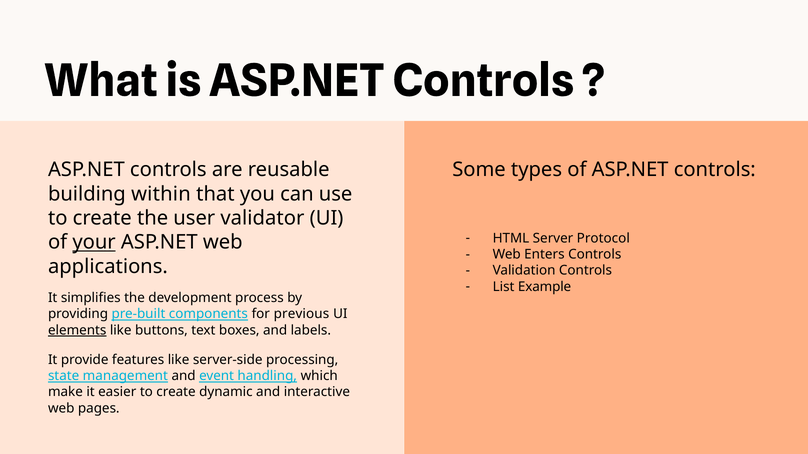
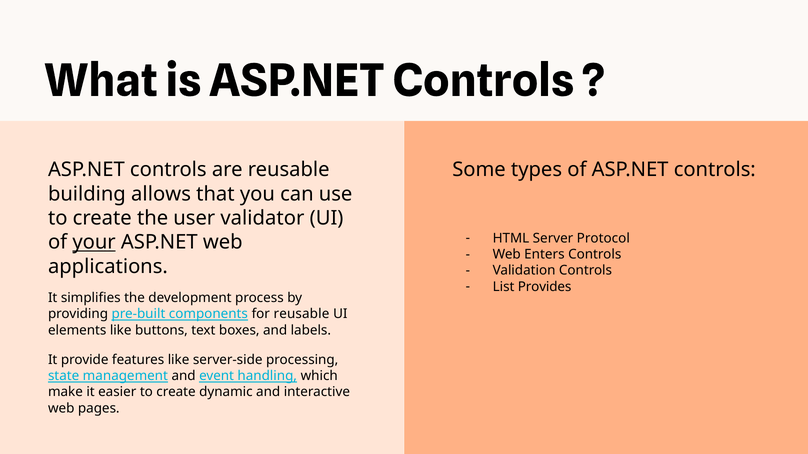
within: within -> allows
Example: Example -> Provides
for previous: previous -> reusable
elements underline: present -> none
